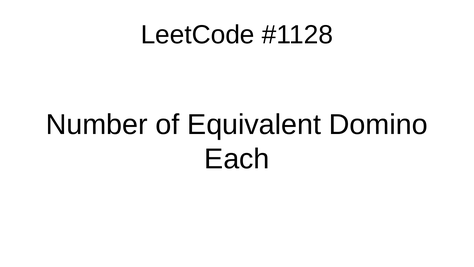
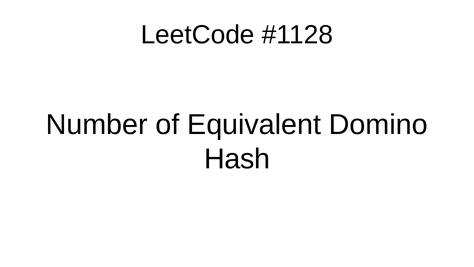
Each: Each -> Hash
